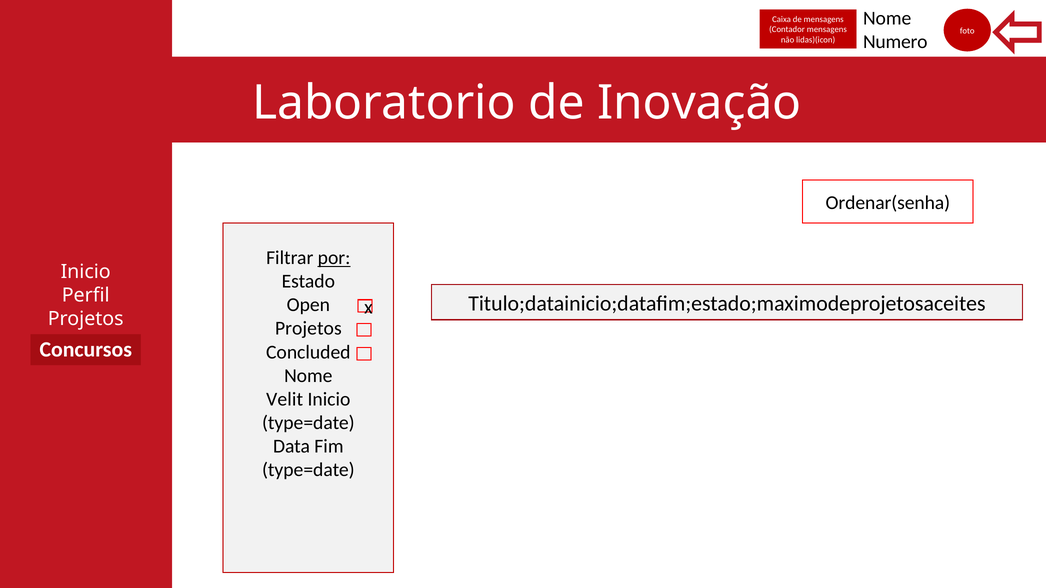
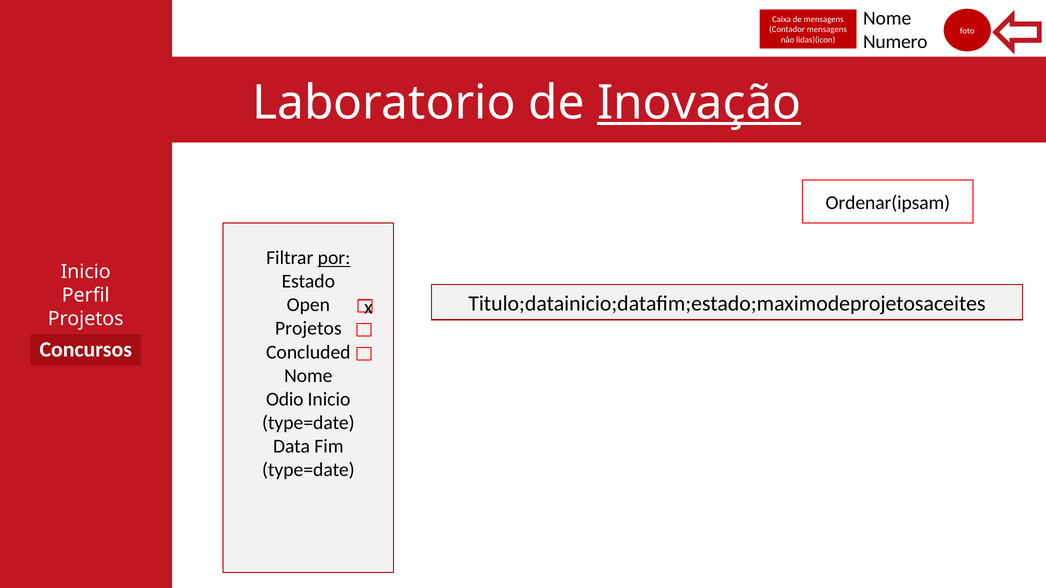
Inovação underline: none -> present
Ordenar(senha: Ordenar(senha -> Ordenar(ipsam
Velit: Velit -> Odio
